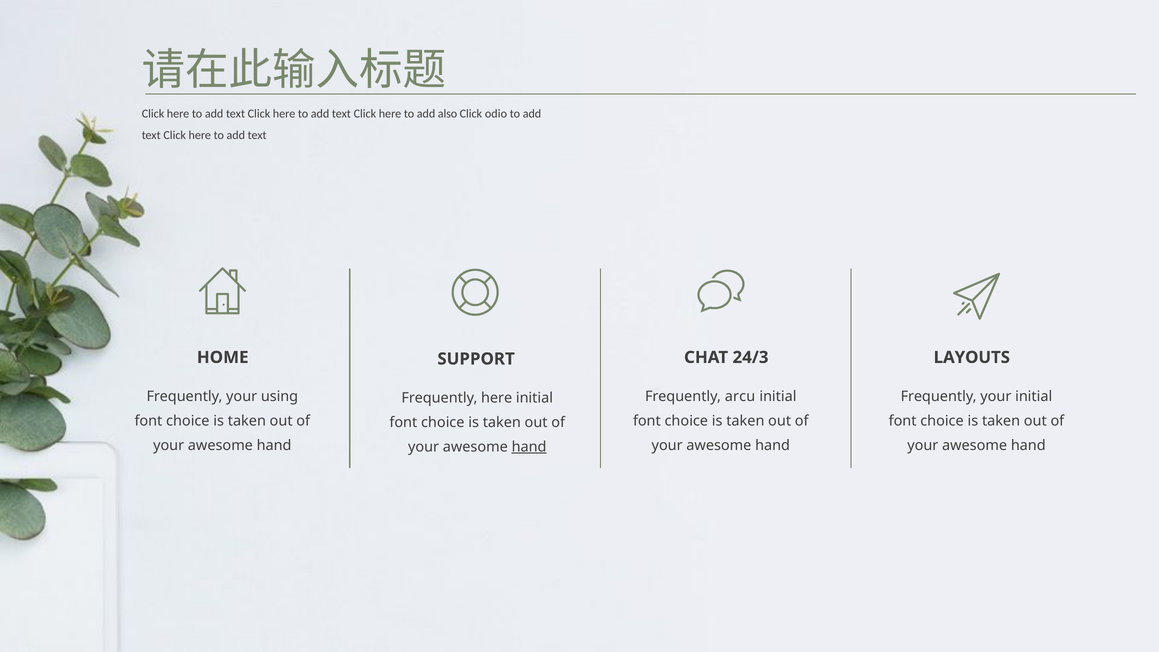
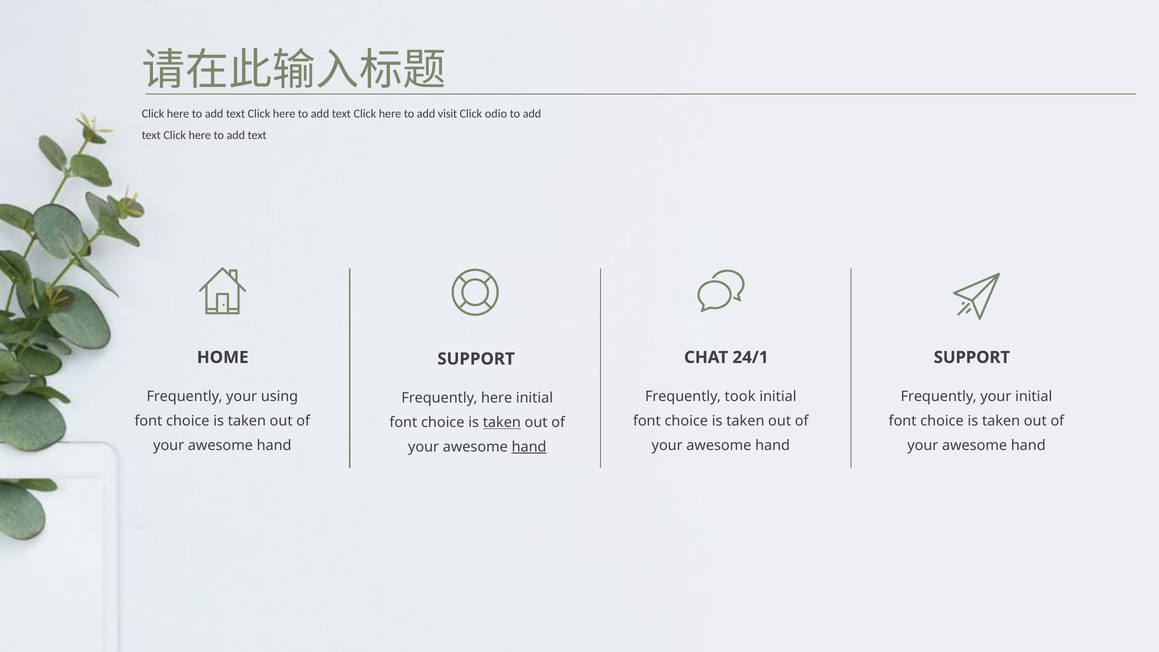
also: also -> visit
24/3: 24/3 -> 24/1
LAYOUTS at (972, 357): LAYOUTS -> SUPPORT
arcu: arcu -> took
taken at (502, 422) underline: none -> present
